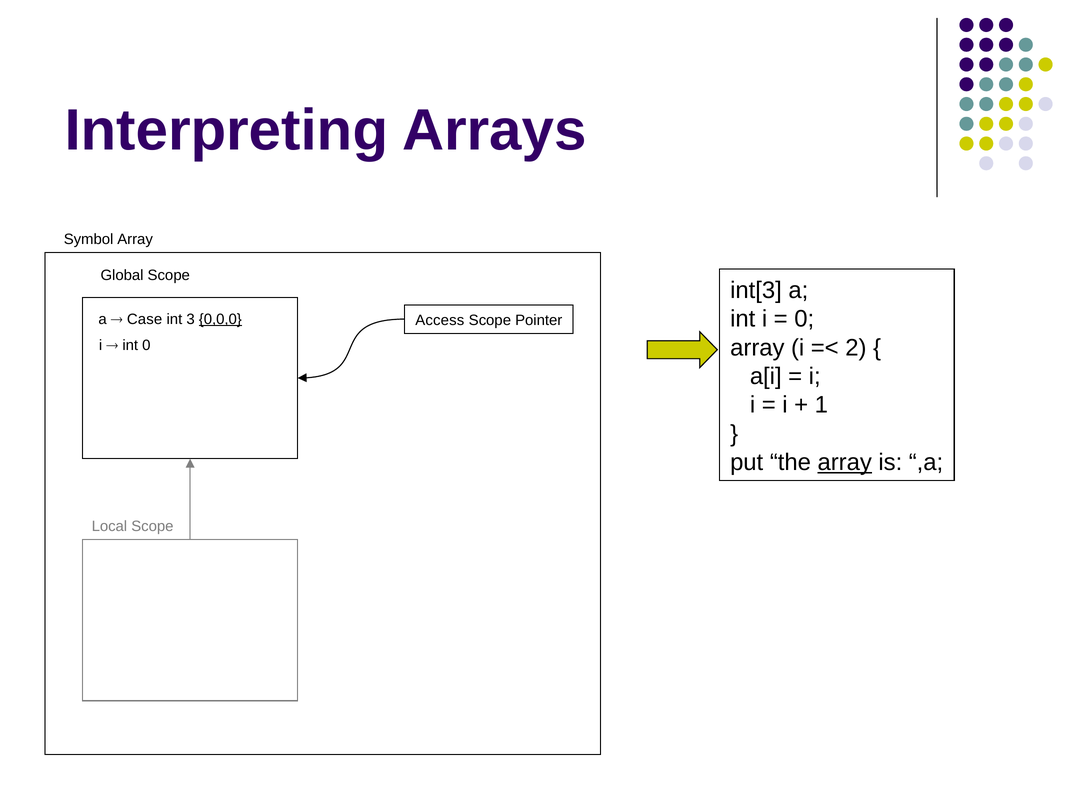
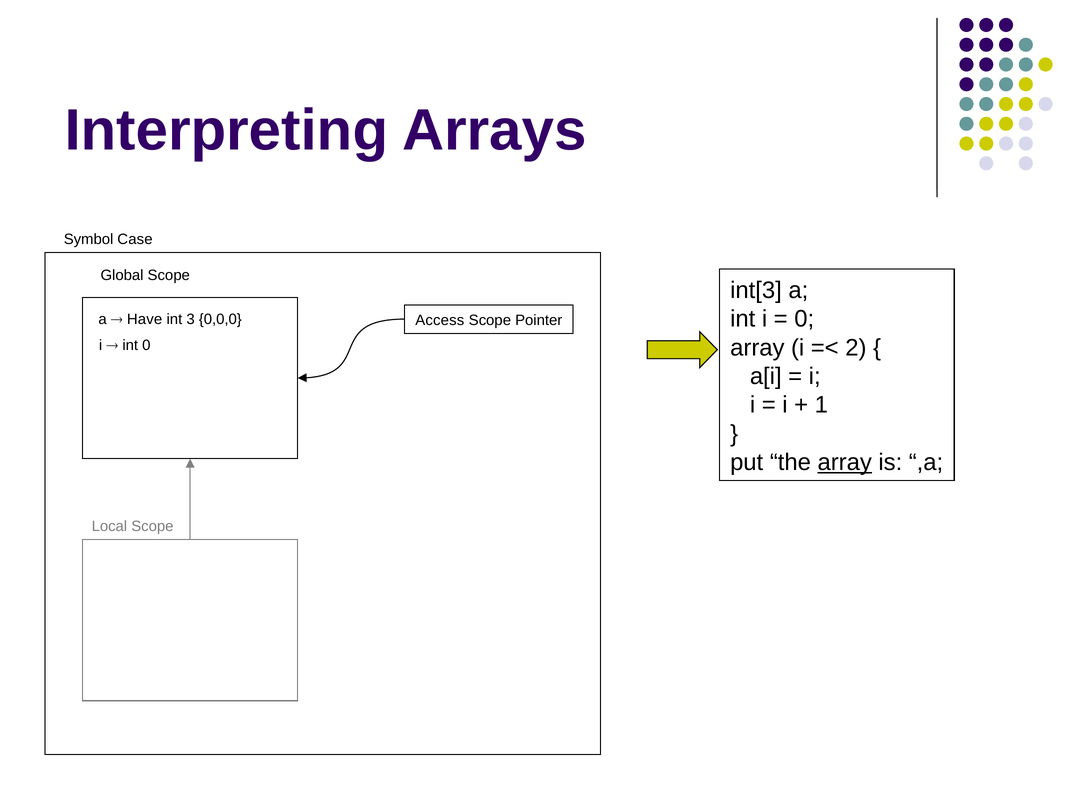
Symbol Array: Array -> Case
Case: Case -> Have
0,0,0 underline: present -> none
